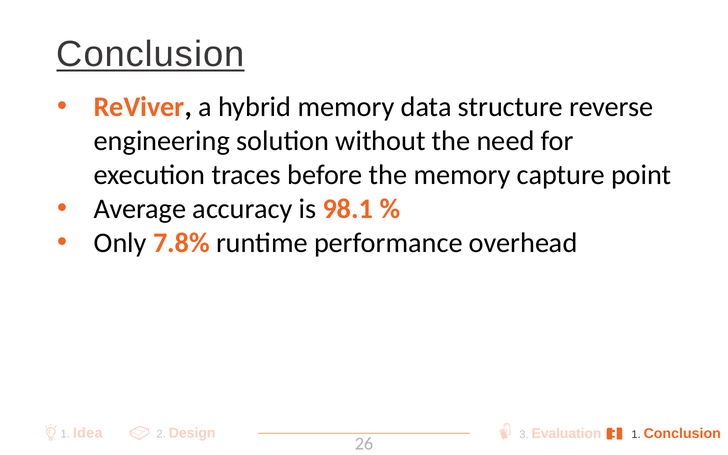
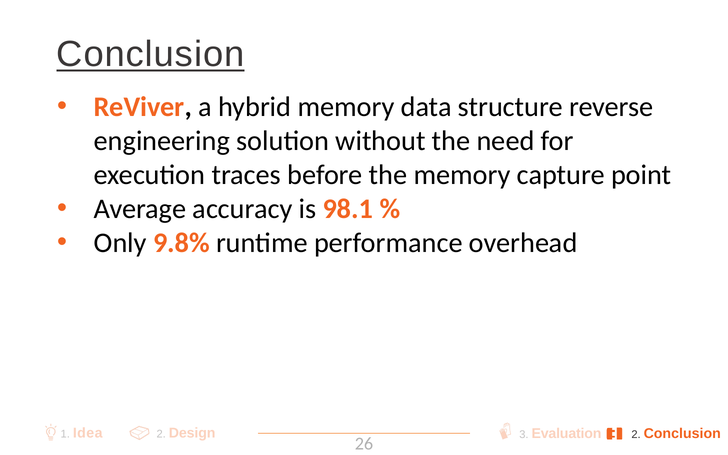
7.8%: 7.8% -> 9.8%
1 at (636, 434): 1 -> 2
